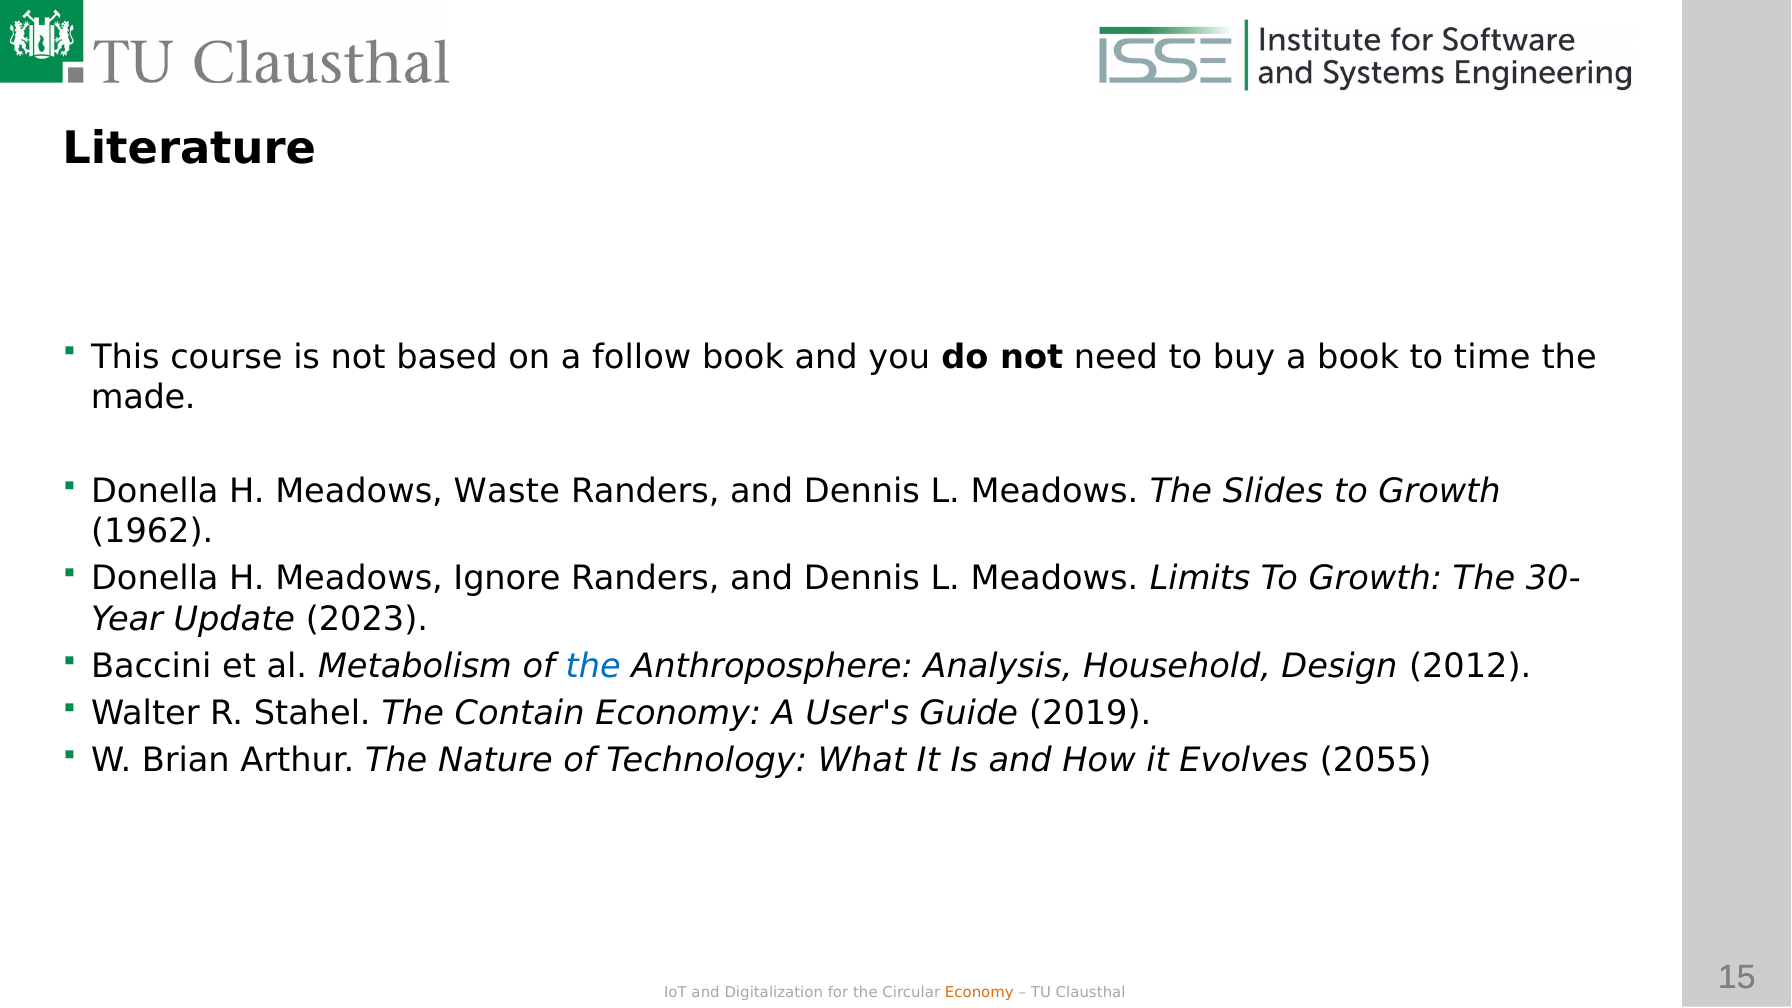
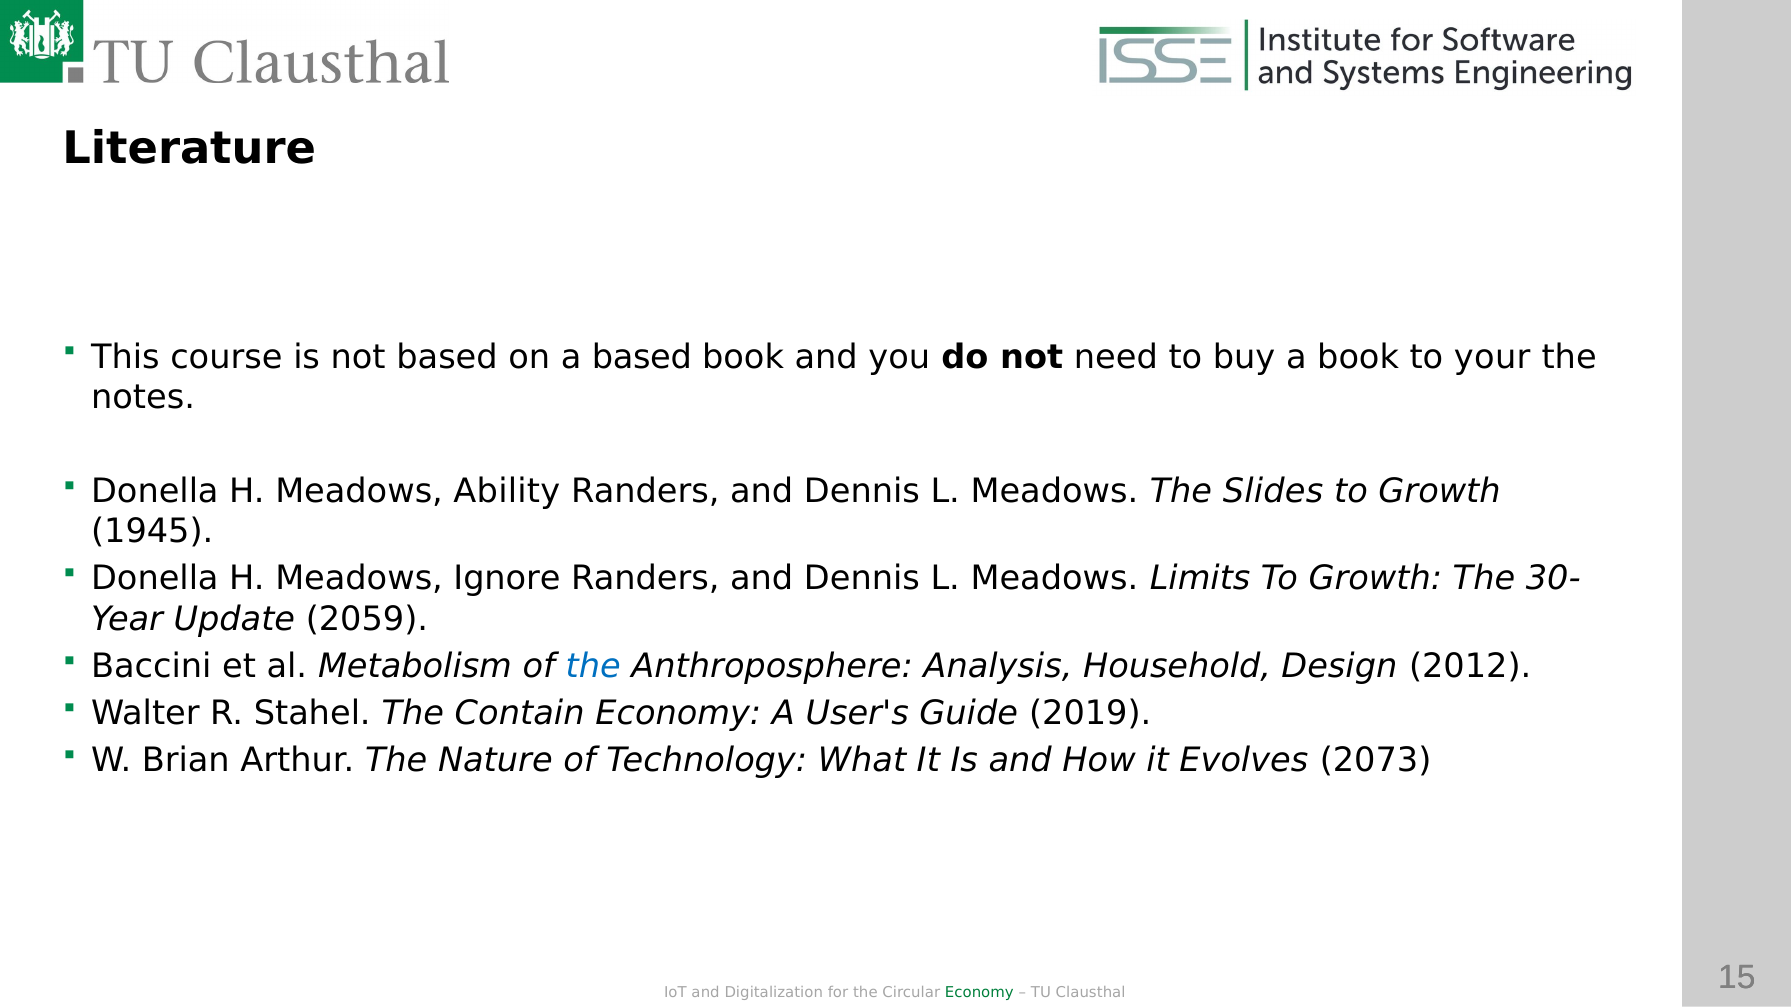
a follow: follow -> based
time: time -> your
made: made -> notes
Waste: Waste -> Ability
1962: 1962 -> 1945
2023: 2023 -> 2059
2055: 2055 -> 2073
Economy at (979, 993) colour: orange -> green
